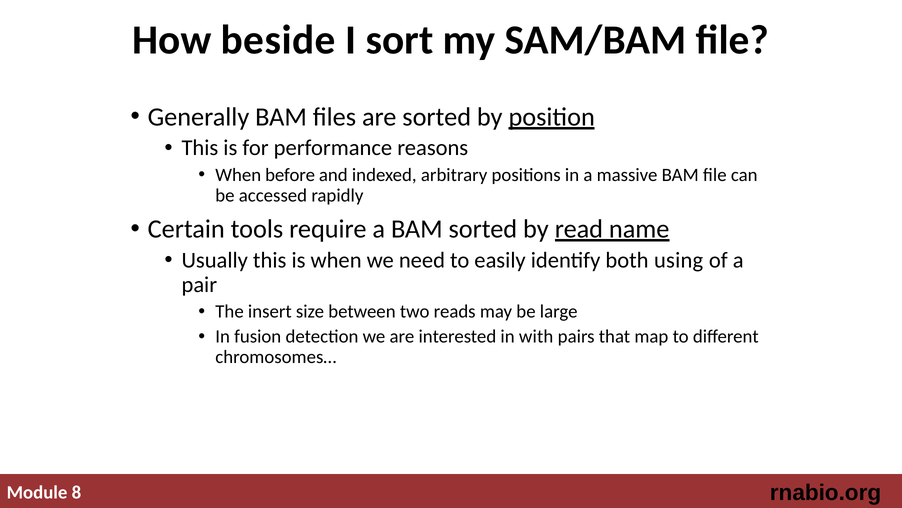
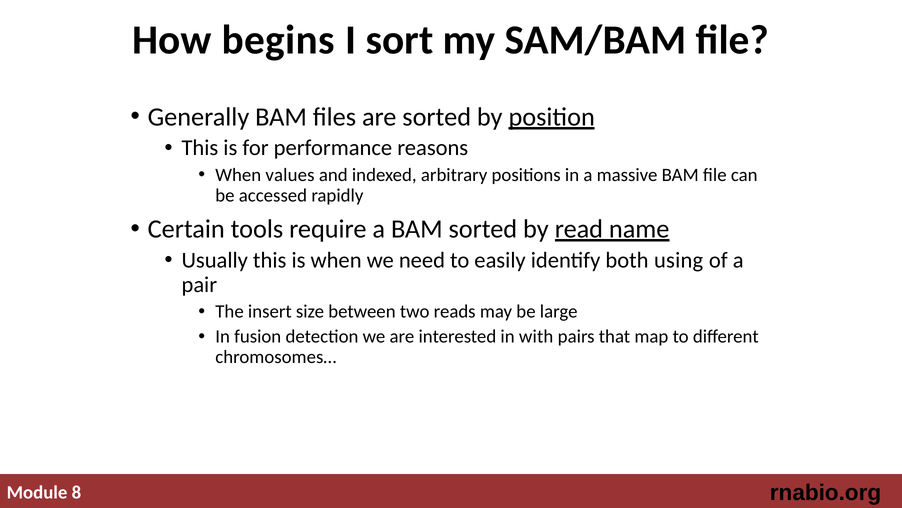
beside: beside -> begins
before: before -> values
